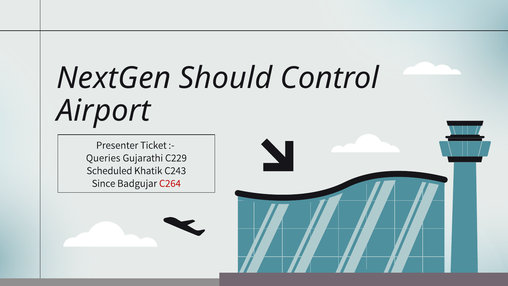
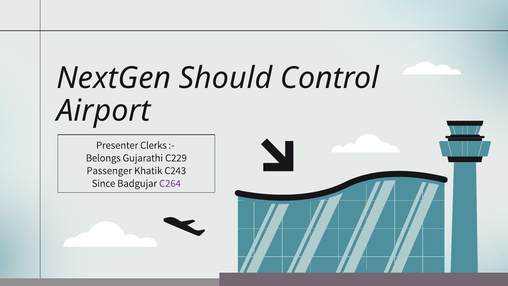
Ticket: Ticket -> Clerks
Queries: Queries -> Belongs
Scheduled: Scheduled -> Passenger
C264 colour: red -> purple
